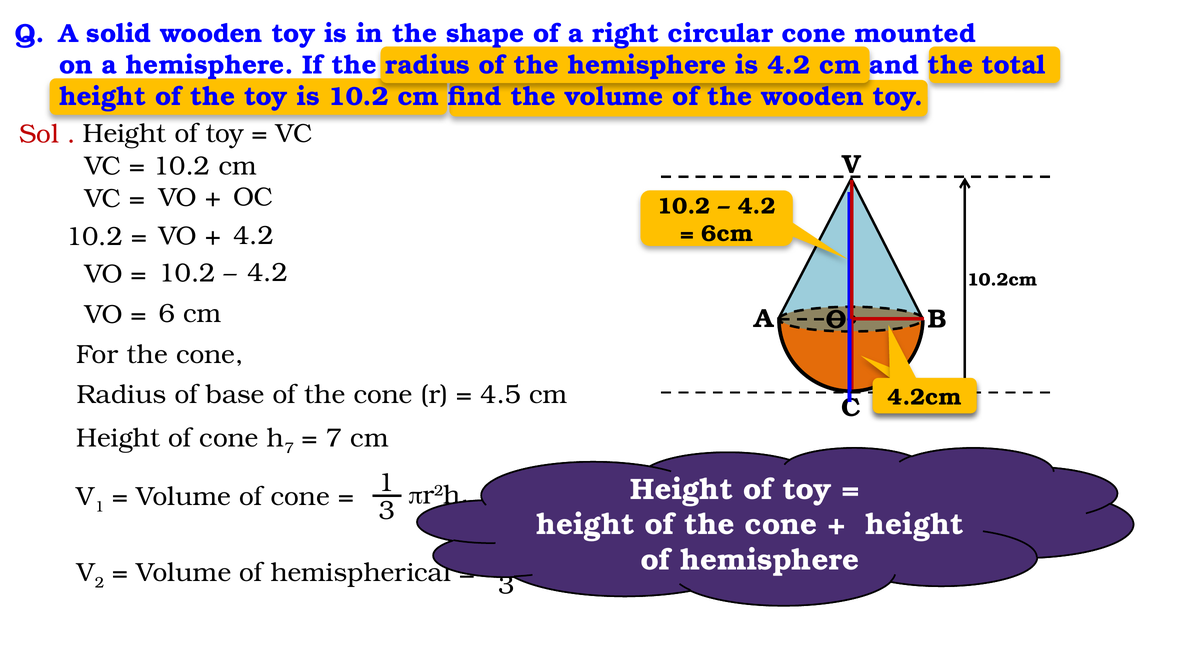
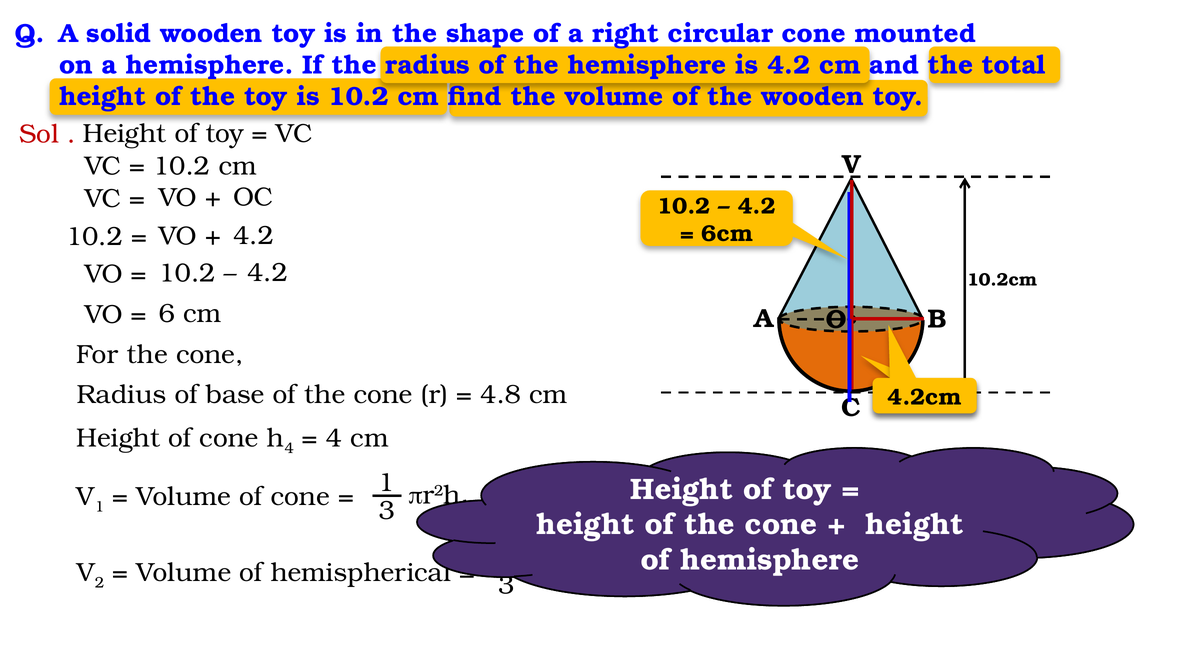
4.5: 4.5 -> 4.8
7 at (289, 449): 7 -> 4
7 at (334, 438): 7 -> 4
